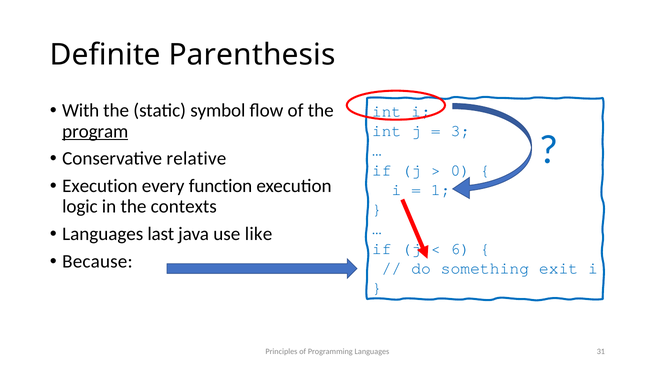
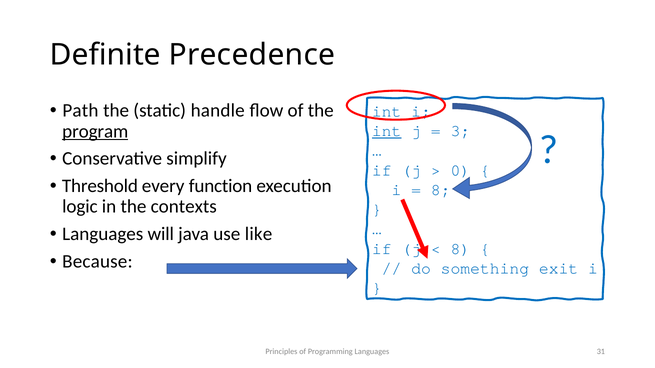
Parenthesis: Parenthesis -> Precedence
With: With -> Path
symbol: symbol -> handle
int at (387, 131) underline: none -> present
relative: relative -> simplify
Execution at (100, 186): Execution -> Threshold
1 at (441, 190): 1 -> 8
last: last -> will
6 at (460, 249): 6 -> 8
